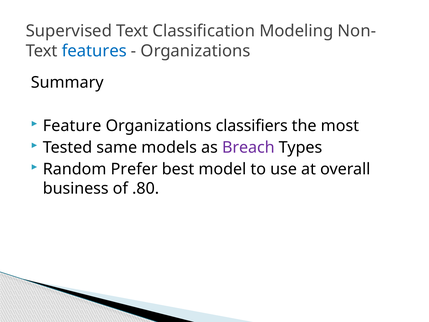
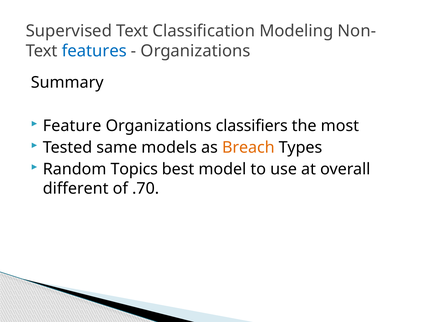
Breach colour: purple -> orange
Prefer: Prefer -> Topics
business: business -> different
.80: .80 -> .70
